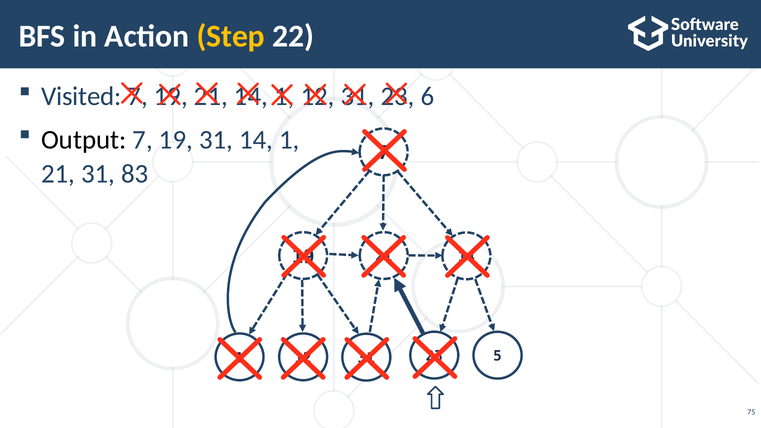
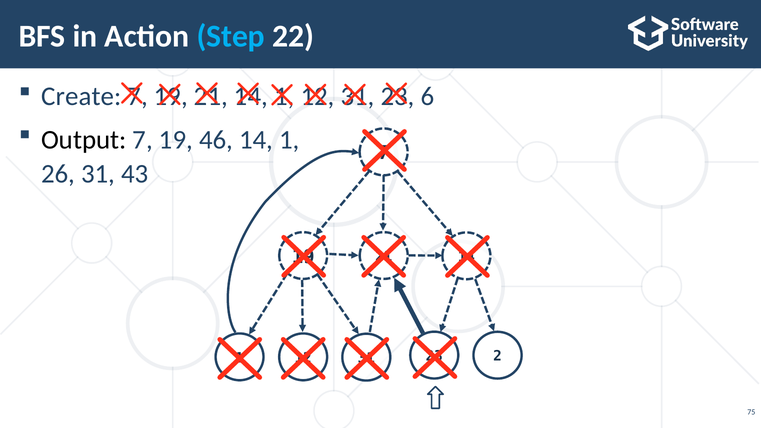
Step colour: yellow -> light blue
Visited: Visited -> Create
19 31: 31 -> 46
21 at (58, 174): 21 -> 26
83: 83 -> 43
5: 5 -> 2
